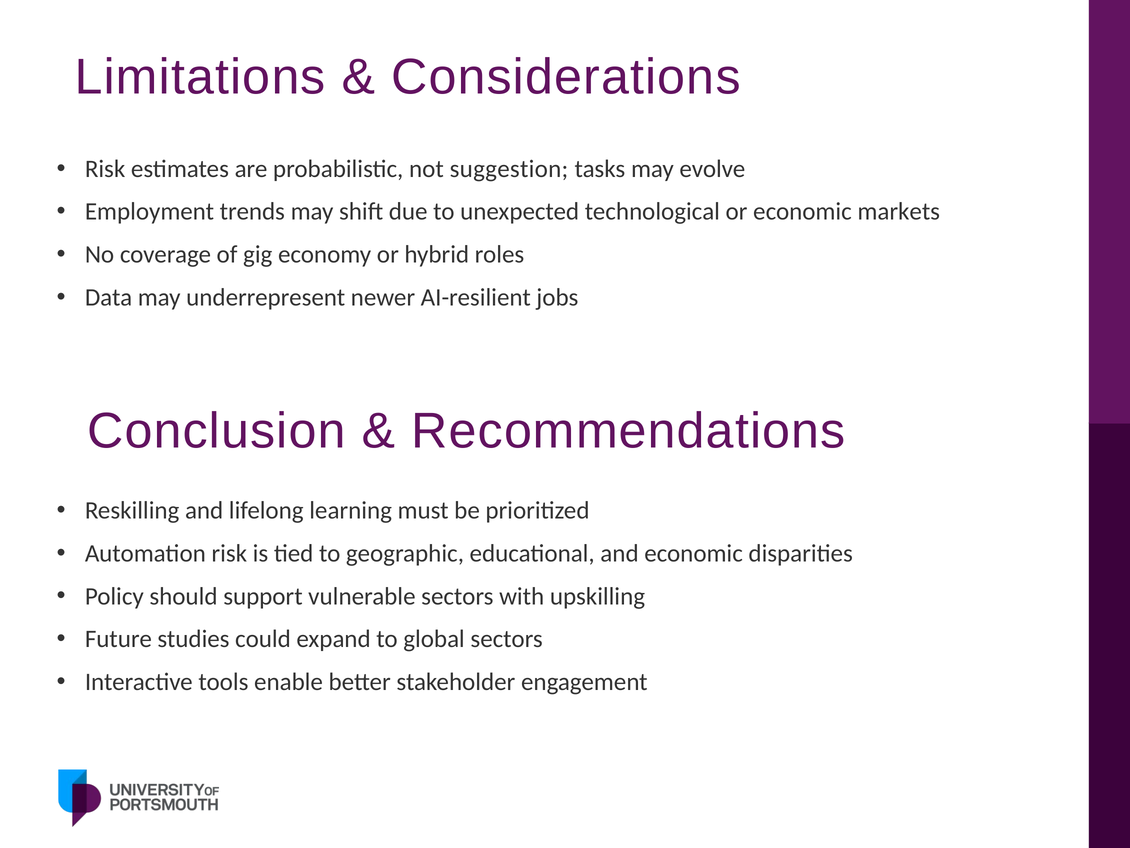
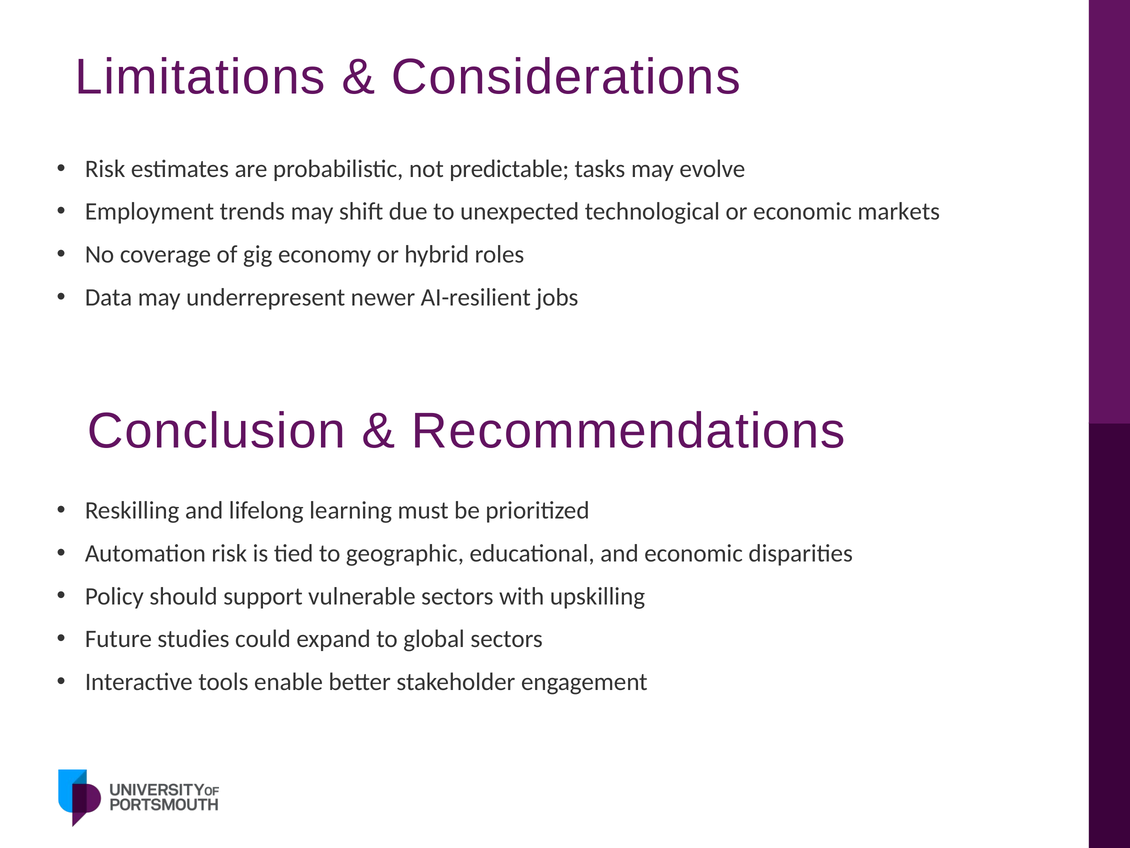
suggestion: suggestion -> predictable
